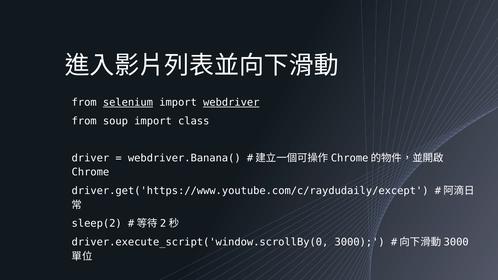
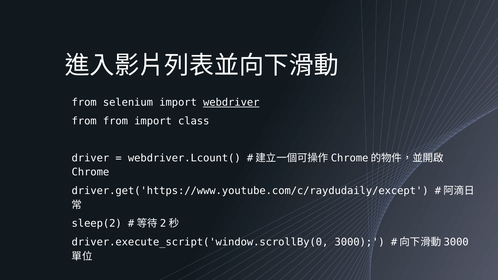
selenium underline: present -> none
from soup: soup -> from
webdriver.Banana(: webdriver.Banana( -> webdriver.Lcount(
